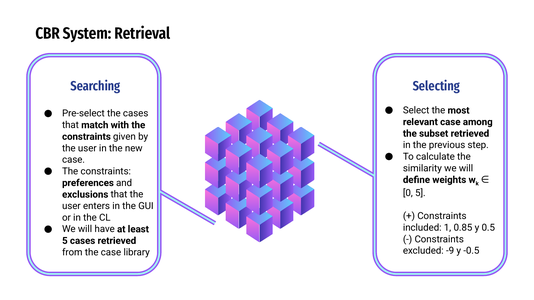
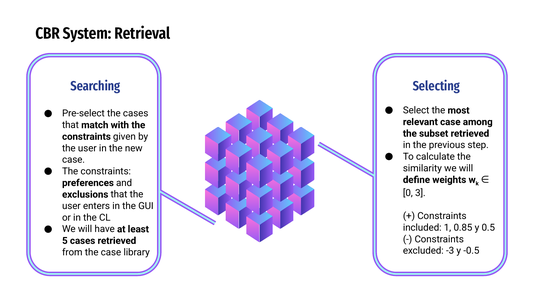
0 5: 5 -> 3
-9: -9 -> -3
